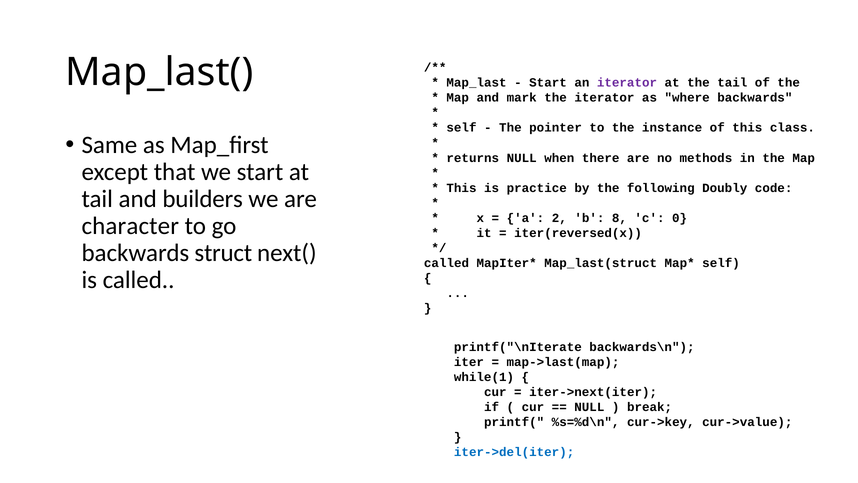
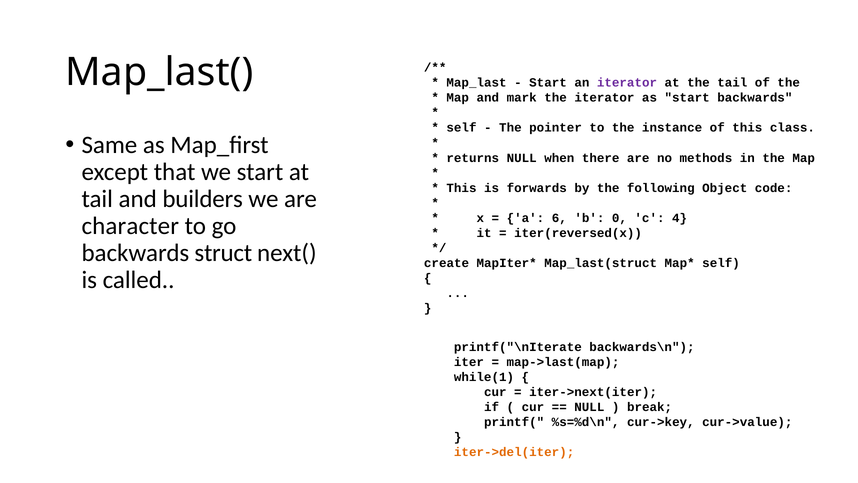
as where: where -> start
practice: practice -> forwards
Doubly: Doubly -> Object
2: 2 -> 6
8: 8 -> 0
0: 0 -> 4
called at (447, 263): called -> create
iter->del(iter colour: blue -> orange
